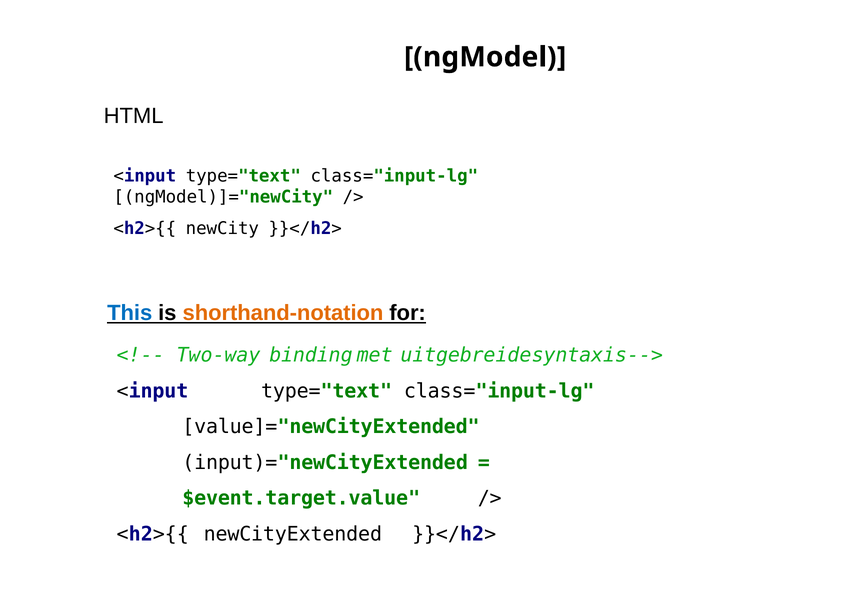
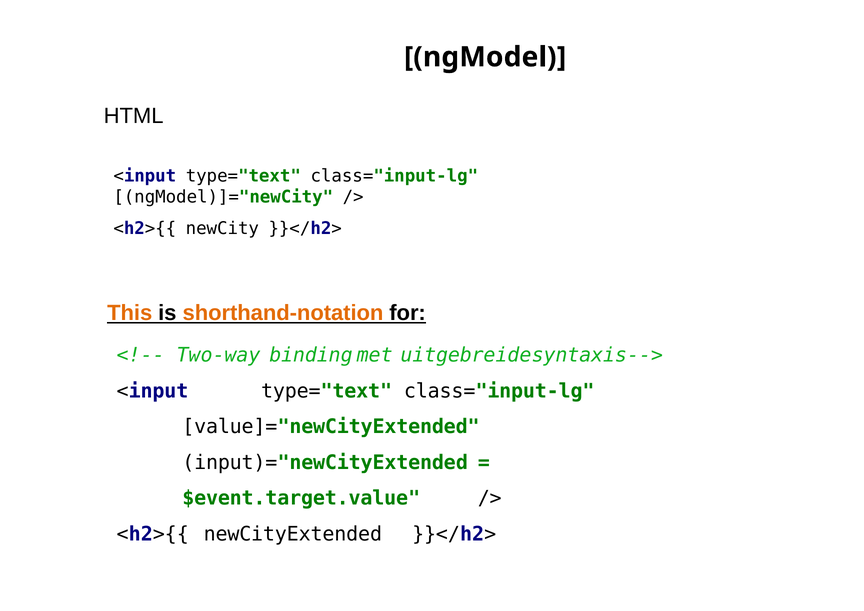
This colour: blue -> orange
